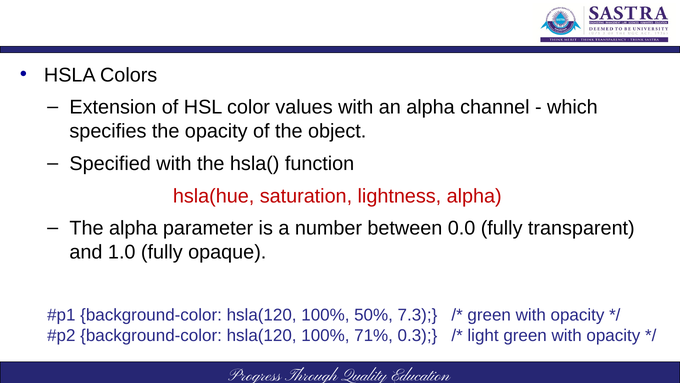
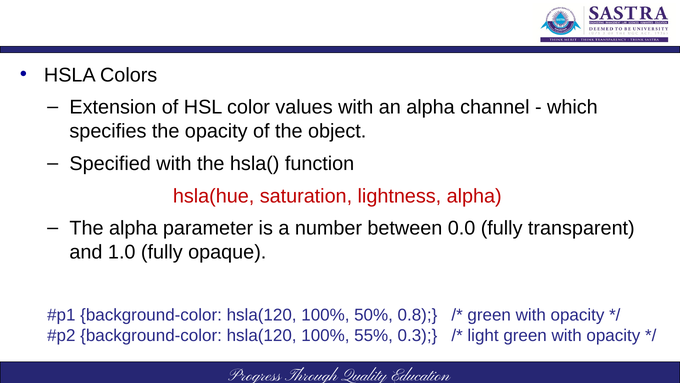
7.3: 7.3 -> 0.8
71%: 71% -> 55%
